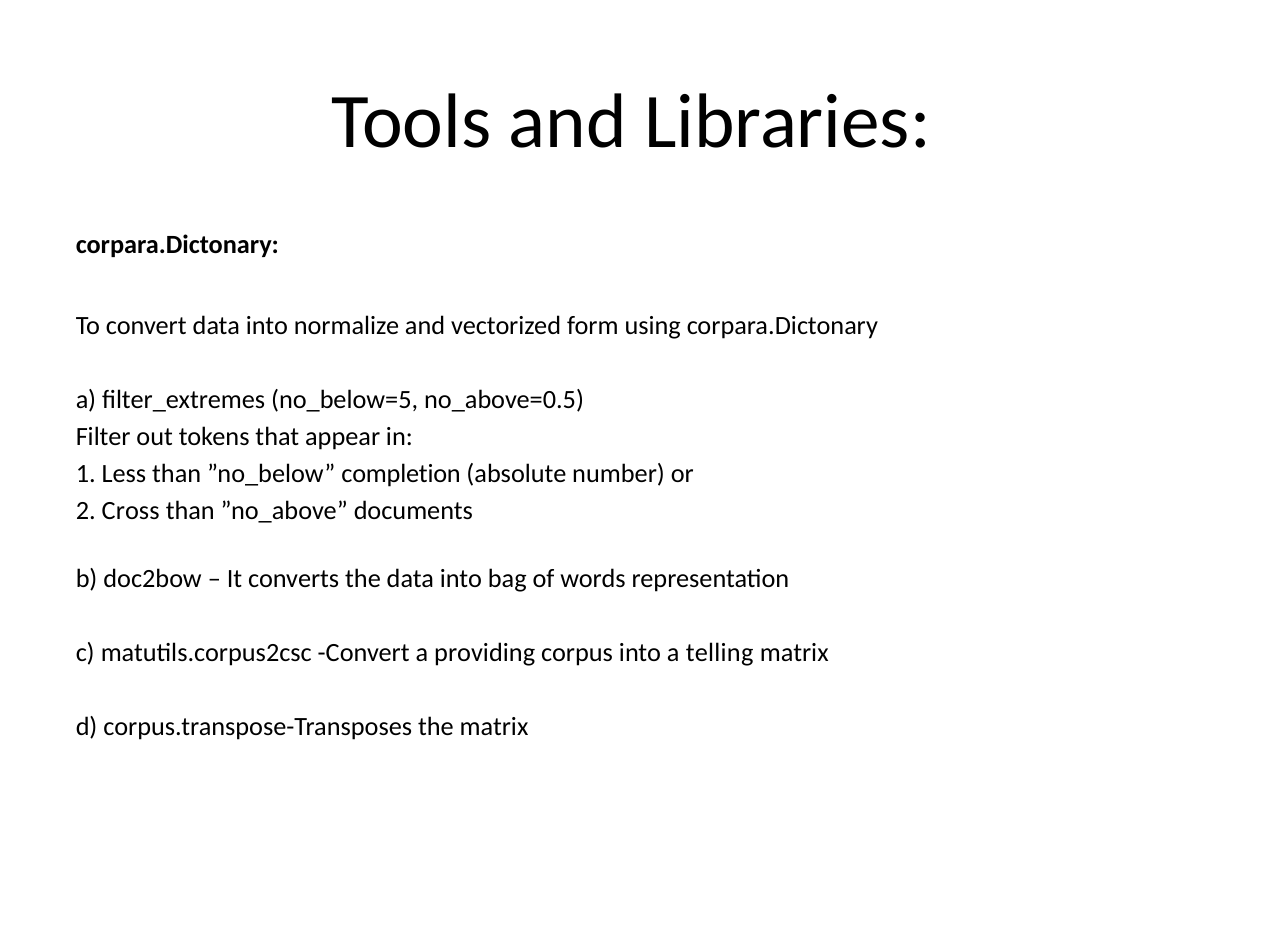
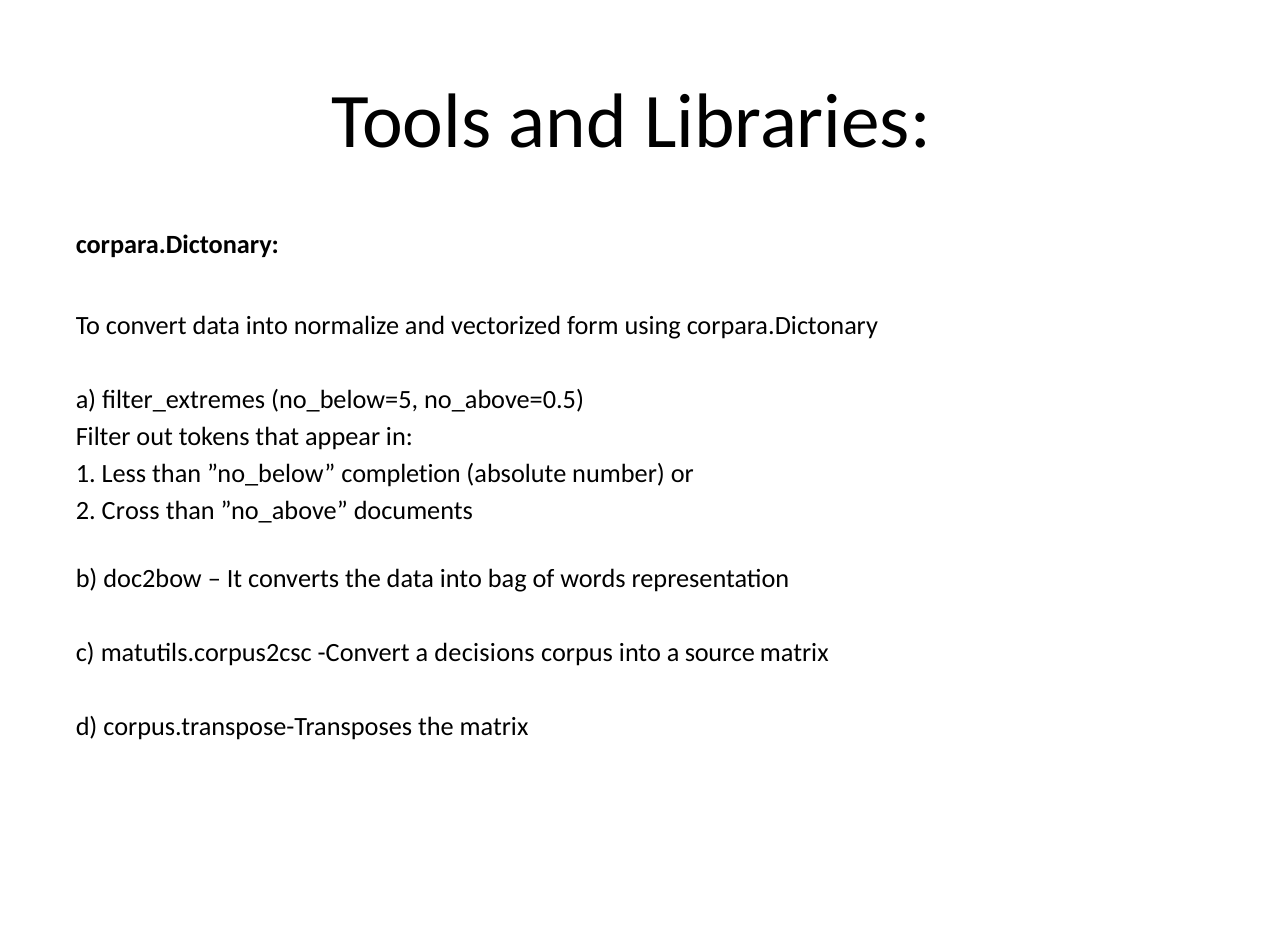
providing: providing -> decisions
telling: telling -> source
